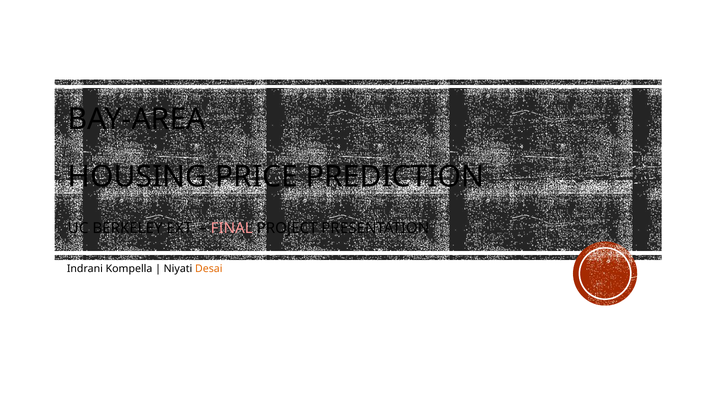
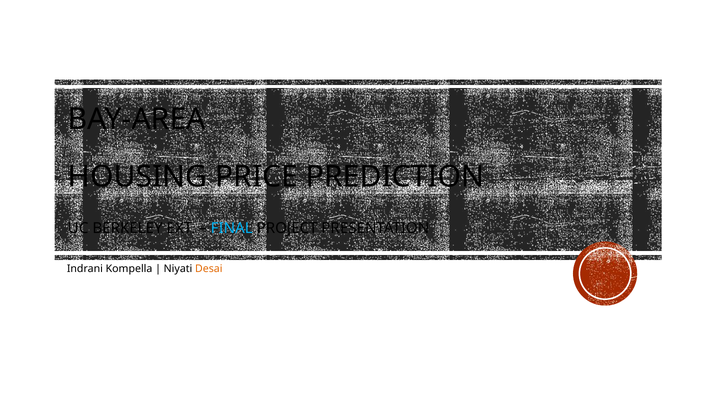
FINAL colour: pink -> light blue
